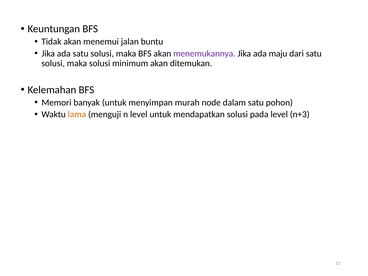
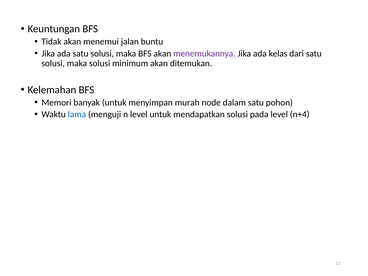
maju: maju -> kelas
lama colour: orange -> blue
n+3: n+3 -> n+4
